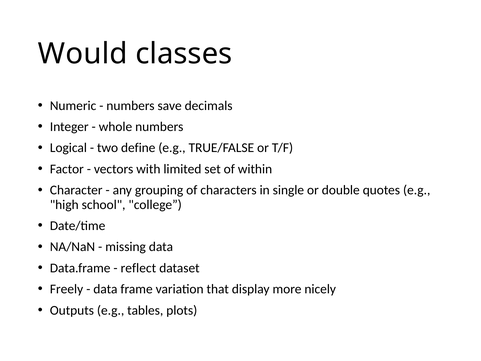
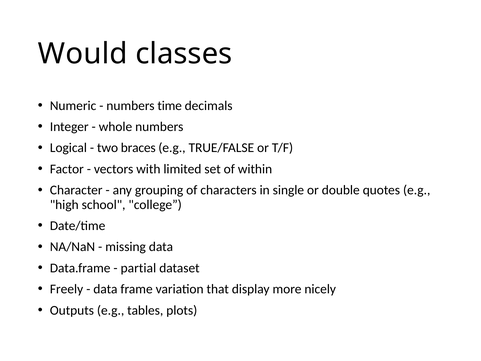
save: save -> time
define: define -> braces
reflect: reflect -> partial
